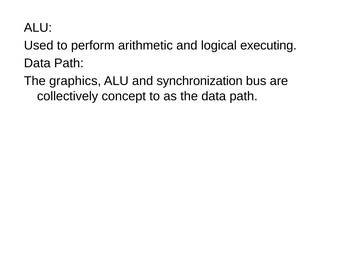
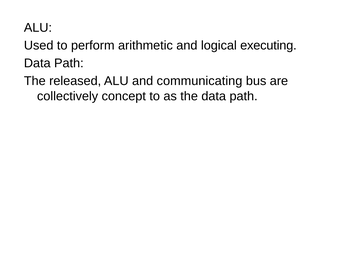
graphics: graphics -> released
synchronization: synchronization -> communicating
